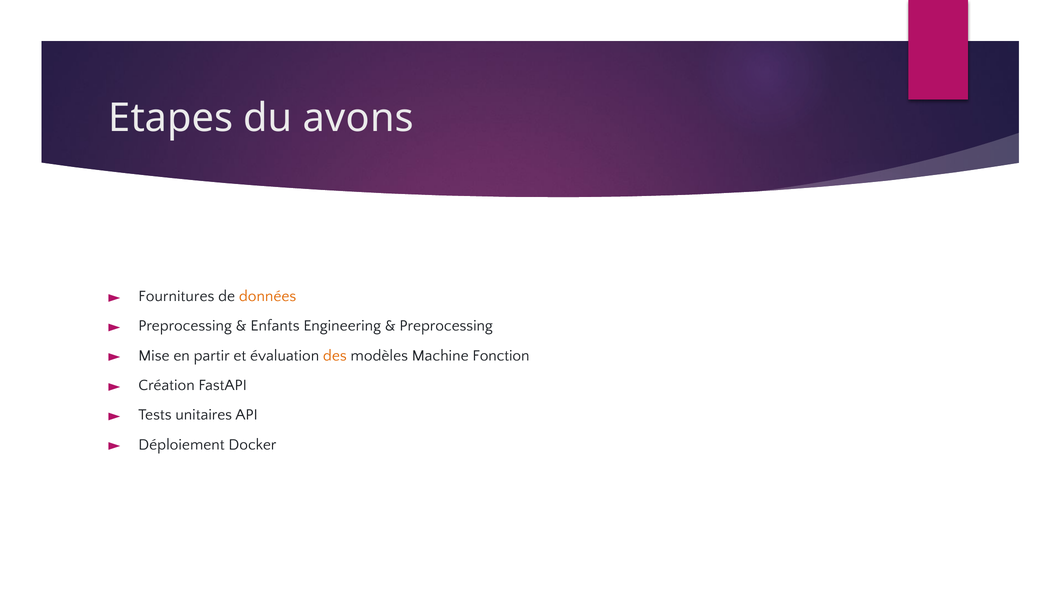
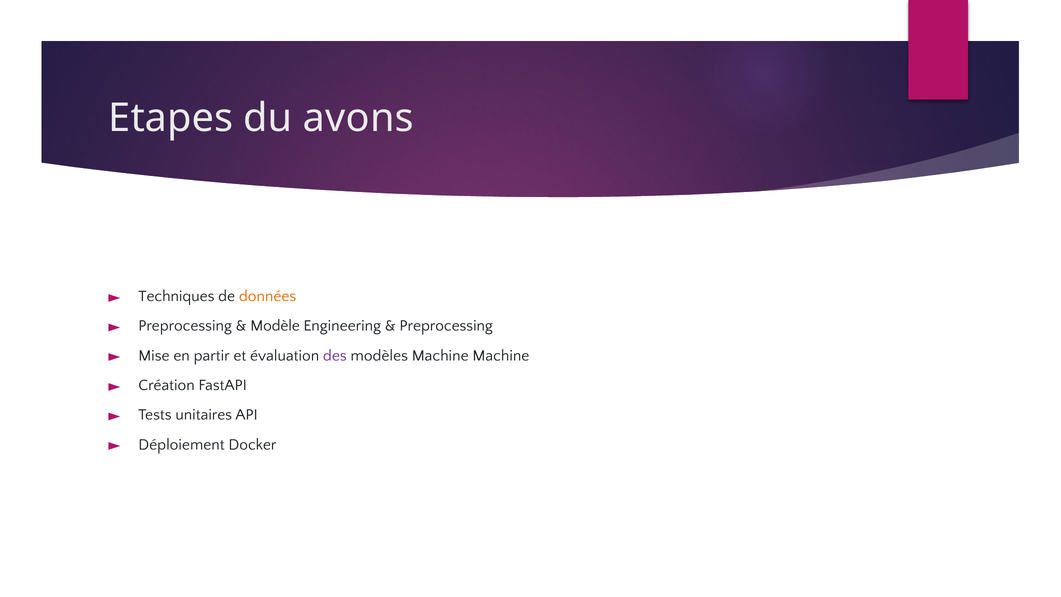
Fournitures: Fournitures -> Techniques
Enfants: Enfants -> Modèle
des colour: orange -> purple
Machine Fonction: Fonction -> Machine
